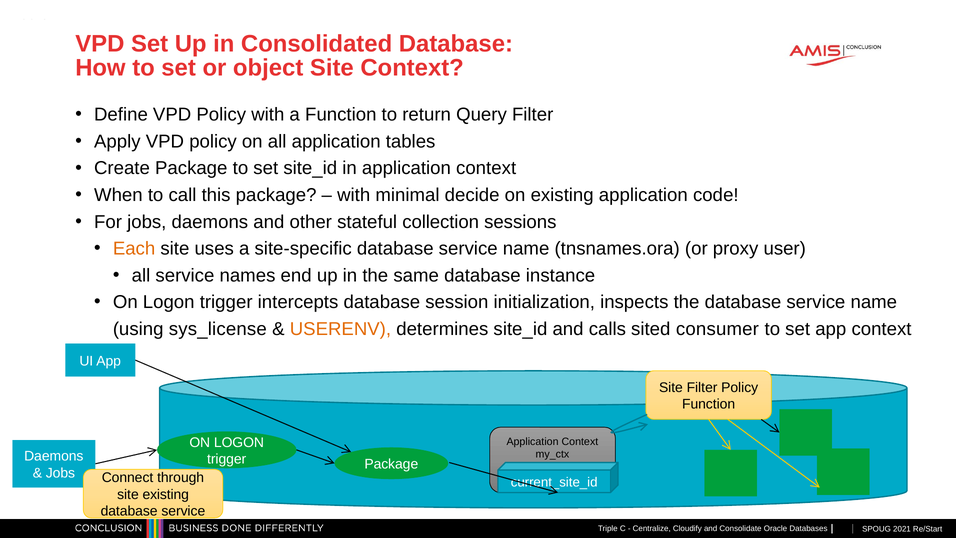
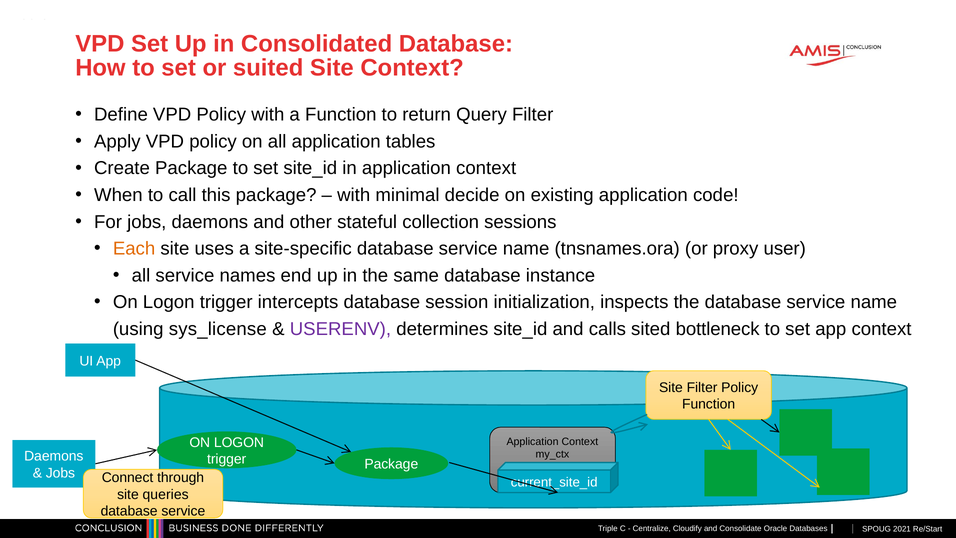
object: object -> suited
USERENV colour: orange -> purple
consumer: consumer -> bottleneck
site existing: existing -> queries
